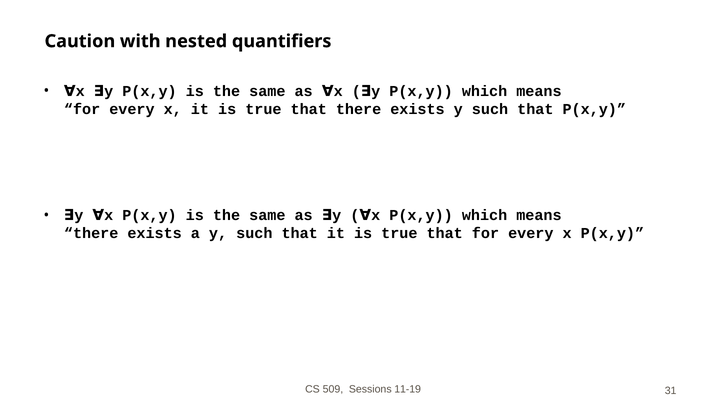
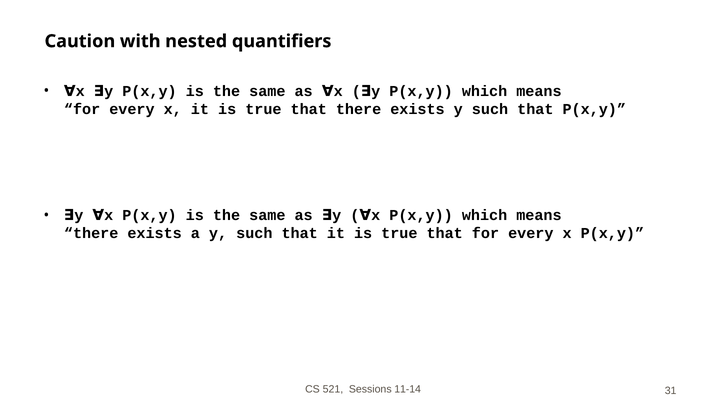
509: 509 -> 521
11-19: 11-19 -> 11-14
